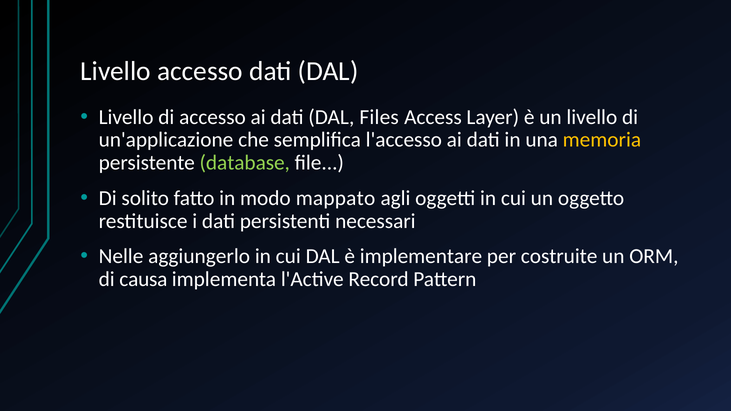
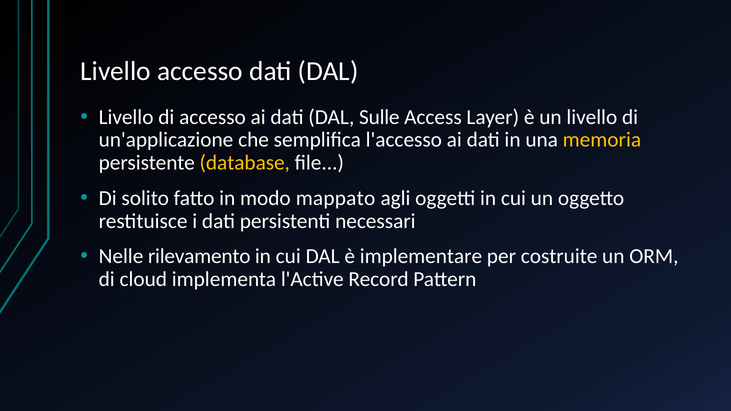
Files: Files -> Sulle
database colour: light green -> yellow
aggiungerlo: aggiungerlo -> rilevamento
causa: causa -> cloud
